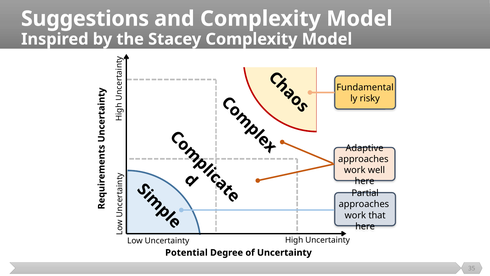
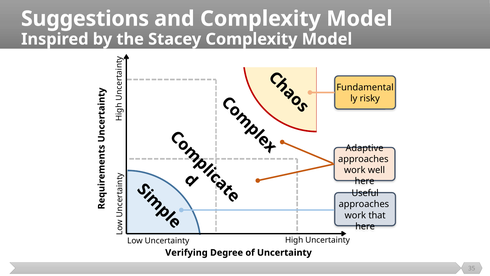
Partial: Partial -> Useful
Potential: Potential -> Verifying
